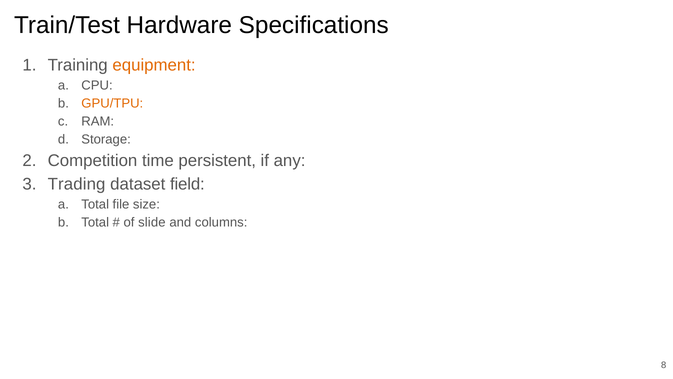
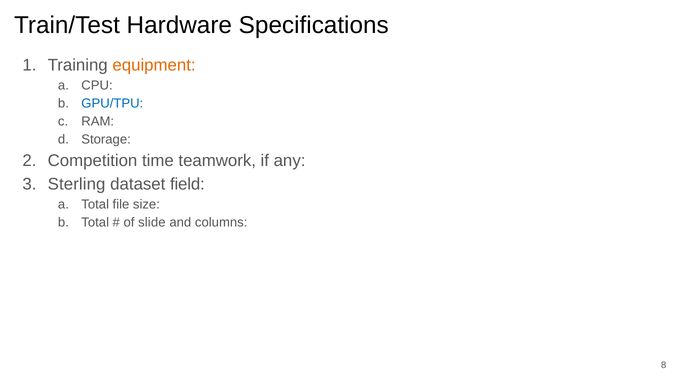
GPU/TPU colour: orange -> blue
persistent: persistent -> teamwork
Trading: Trading -> Sterling
